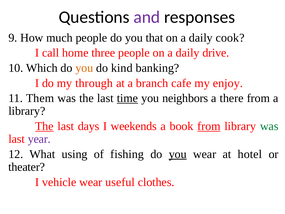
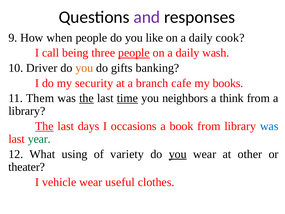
much: much -> when
that: that -> like
home: home -> being
people at (134, 53) underline: none -> present
drive: drive -> wash
Which: Which -> Driver
kind: kind -> gifts
through: through -> security
enjoy: enjoy -> books
the at (87, 98) underline: none -> present
there: there -> think
weekends: weekends -> occasions
from at (209, 126) underline: present -> none
was at (269, 126) colour: green -> blue
year colour: purple -> green
fishing: fishing -> variety
hotel: hotel -> other
